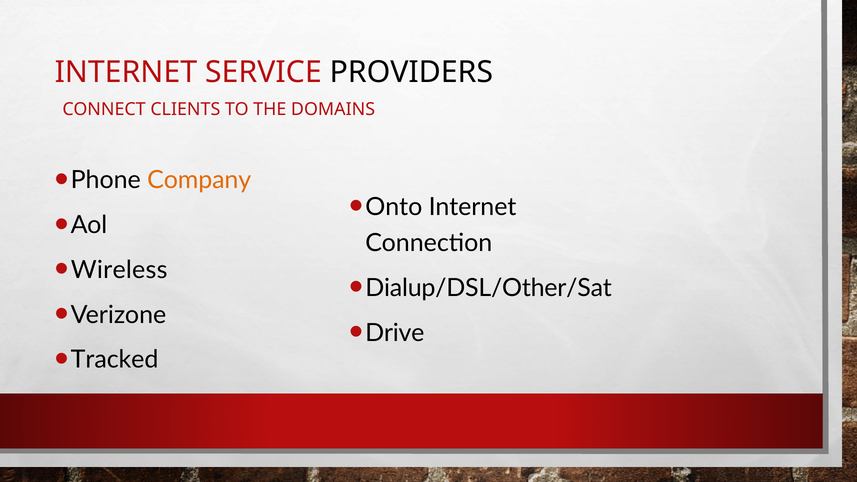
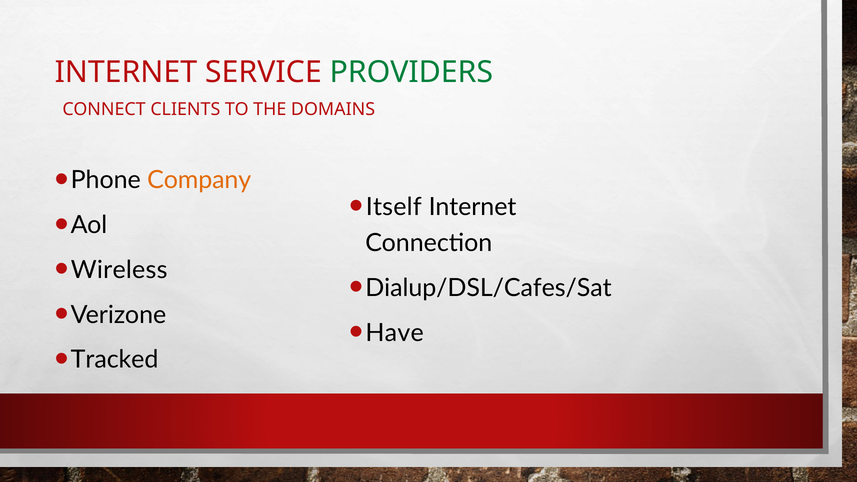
PROVIDERS colour: black -> green
Onto: Onto -> Itself
Dialup/DSL/Other/Sat: Dialup/DSL/Other/Sat -> Dialup/DSL/Cafes/Sat
Drive: Drive -> Have
